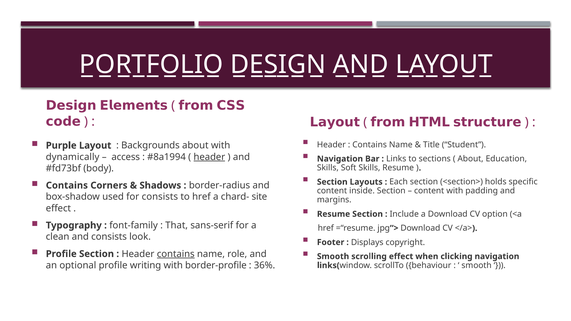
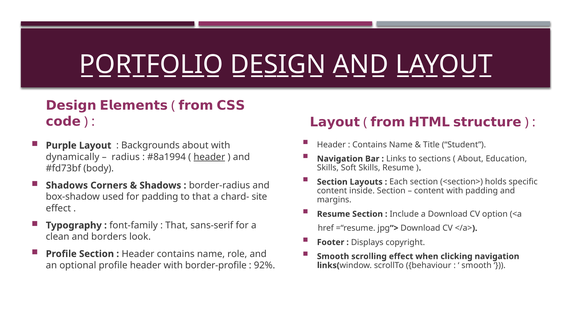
access: access -> radius
Contains at (67, 186): Contains -> Shadows
for consists: consists -> padding
to href: href -> that
and consists: consists -> borders
contains at (176, 254) underline: present -> none
profile writing: writing -> header
36%: 36% -> 92%
